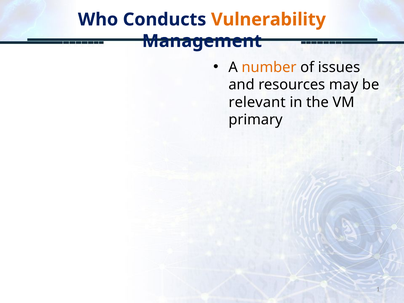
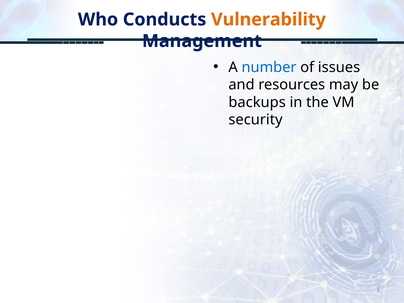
number colour: orange -> blue
relevant: relevant -> backups
primary: primary -> security
